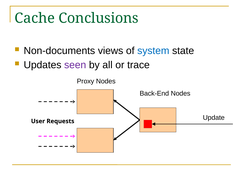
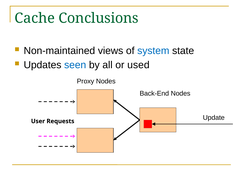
Non-documents: Non-documents -> Non-maintained
seen colour: purple -> blue
trace: trace -> used
